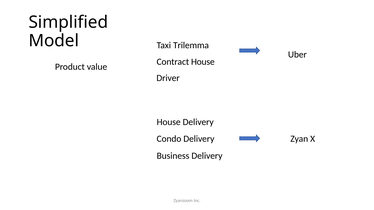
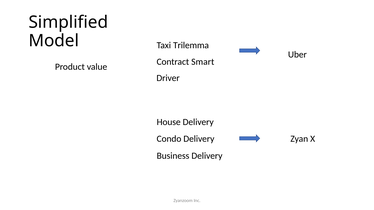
Contract House: House -> Smart
